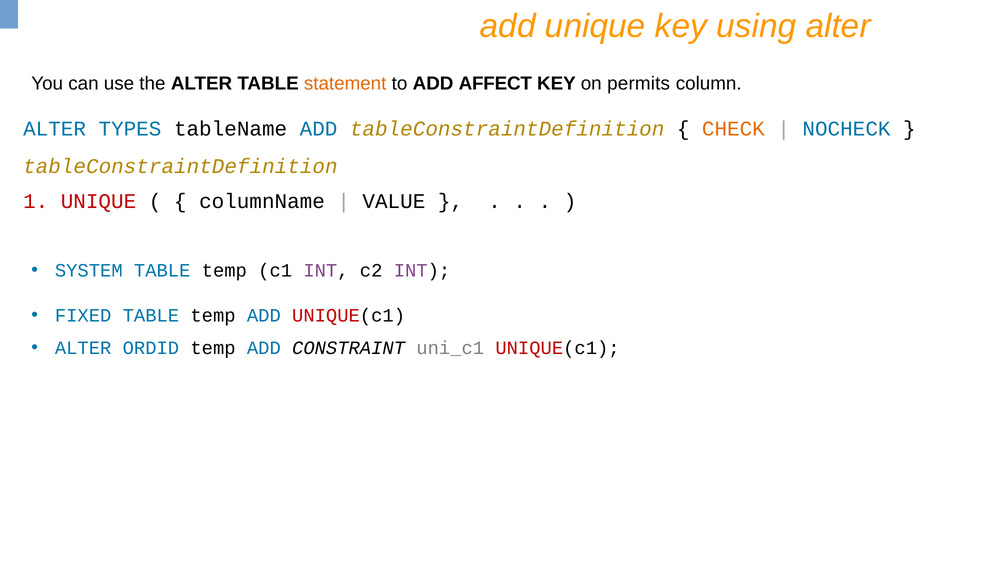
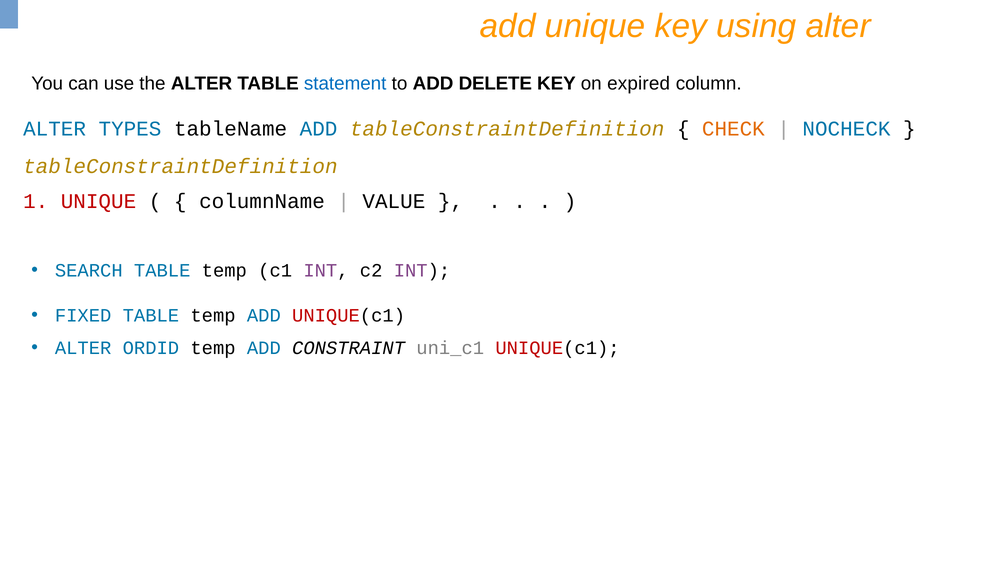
statement colour: orange -> blue
AFFECT: AFFECT -> DELETE
permits: permits -> expired
SYSTEM: SYSTEM -> SEARCH
